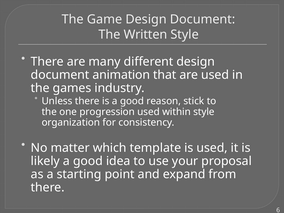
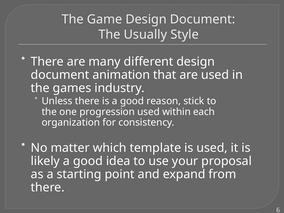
Written: Written -> Usually
within style: style -> each
